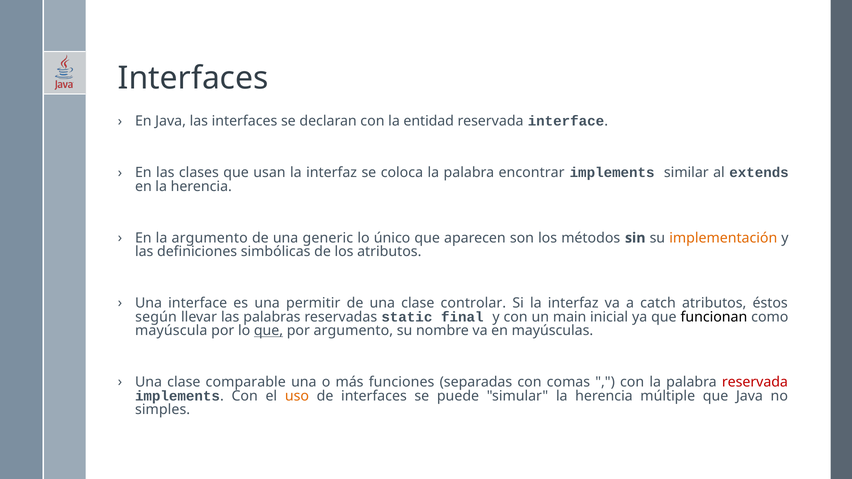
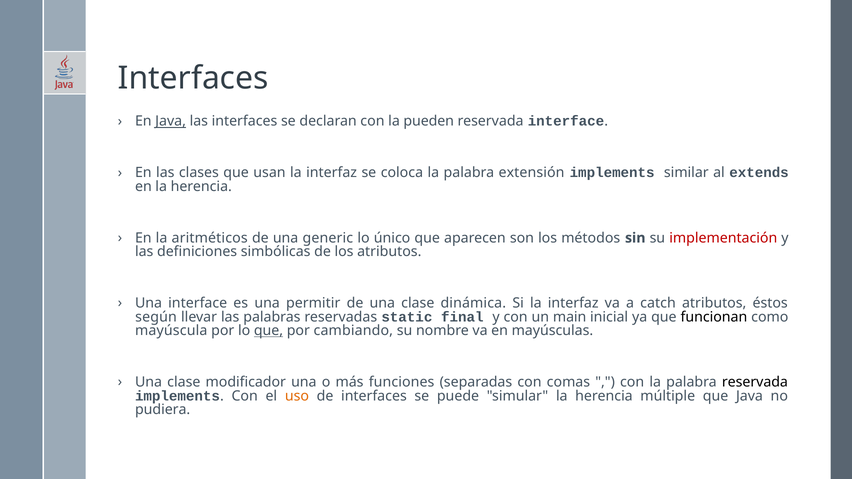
Java at (171, 121) underline: none -> present
entidad: entidad -> pueden
encontrar: encontrar -> extensión
la argumento: argumento -> aritméticos
implementación colour: orange -> red
controlar: controlar -> dinámica
por argumento: argumento -> cambiando
comparable: comparable -> modificador
reservada at (755, 382) colour: red -> black
simples: simples -> pudiera
